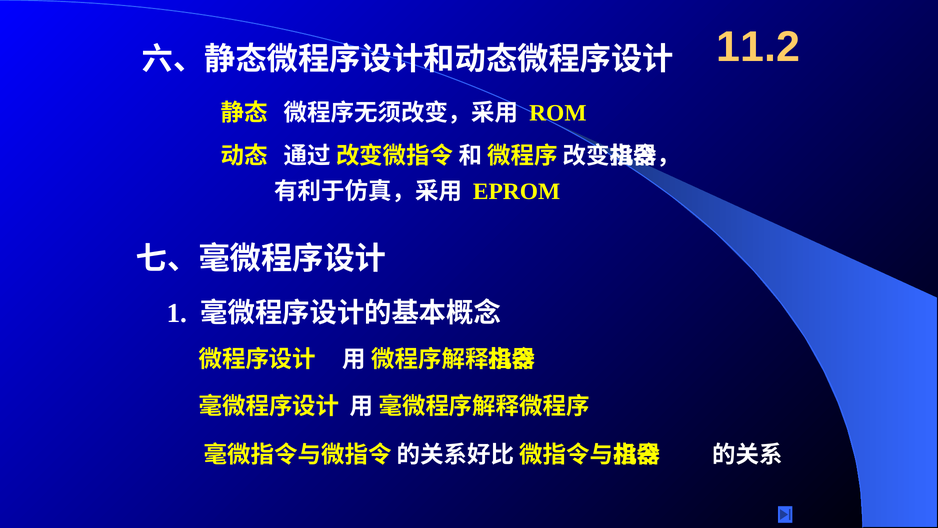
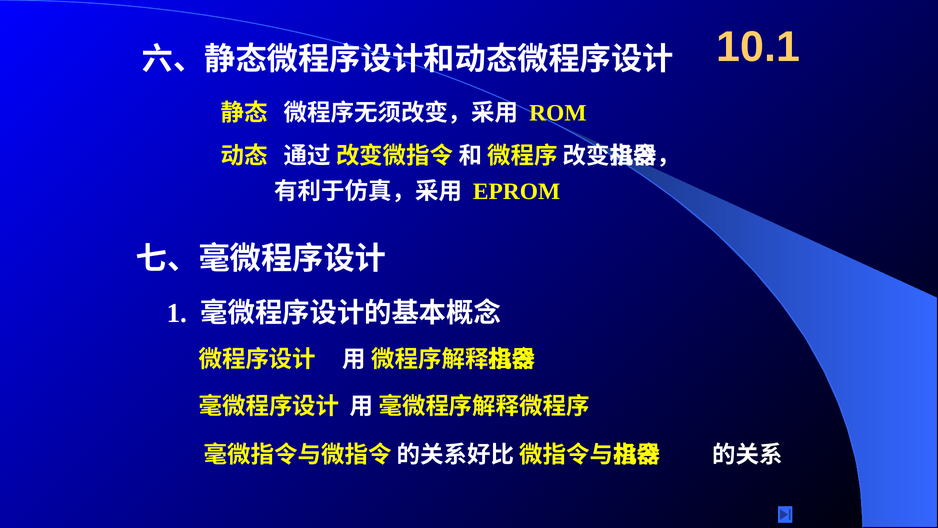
11.2: 11.2 -> 10.1
